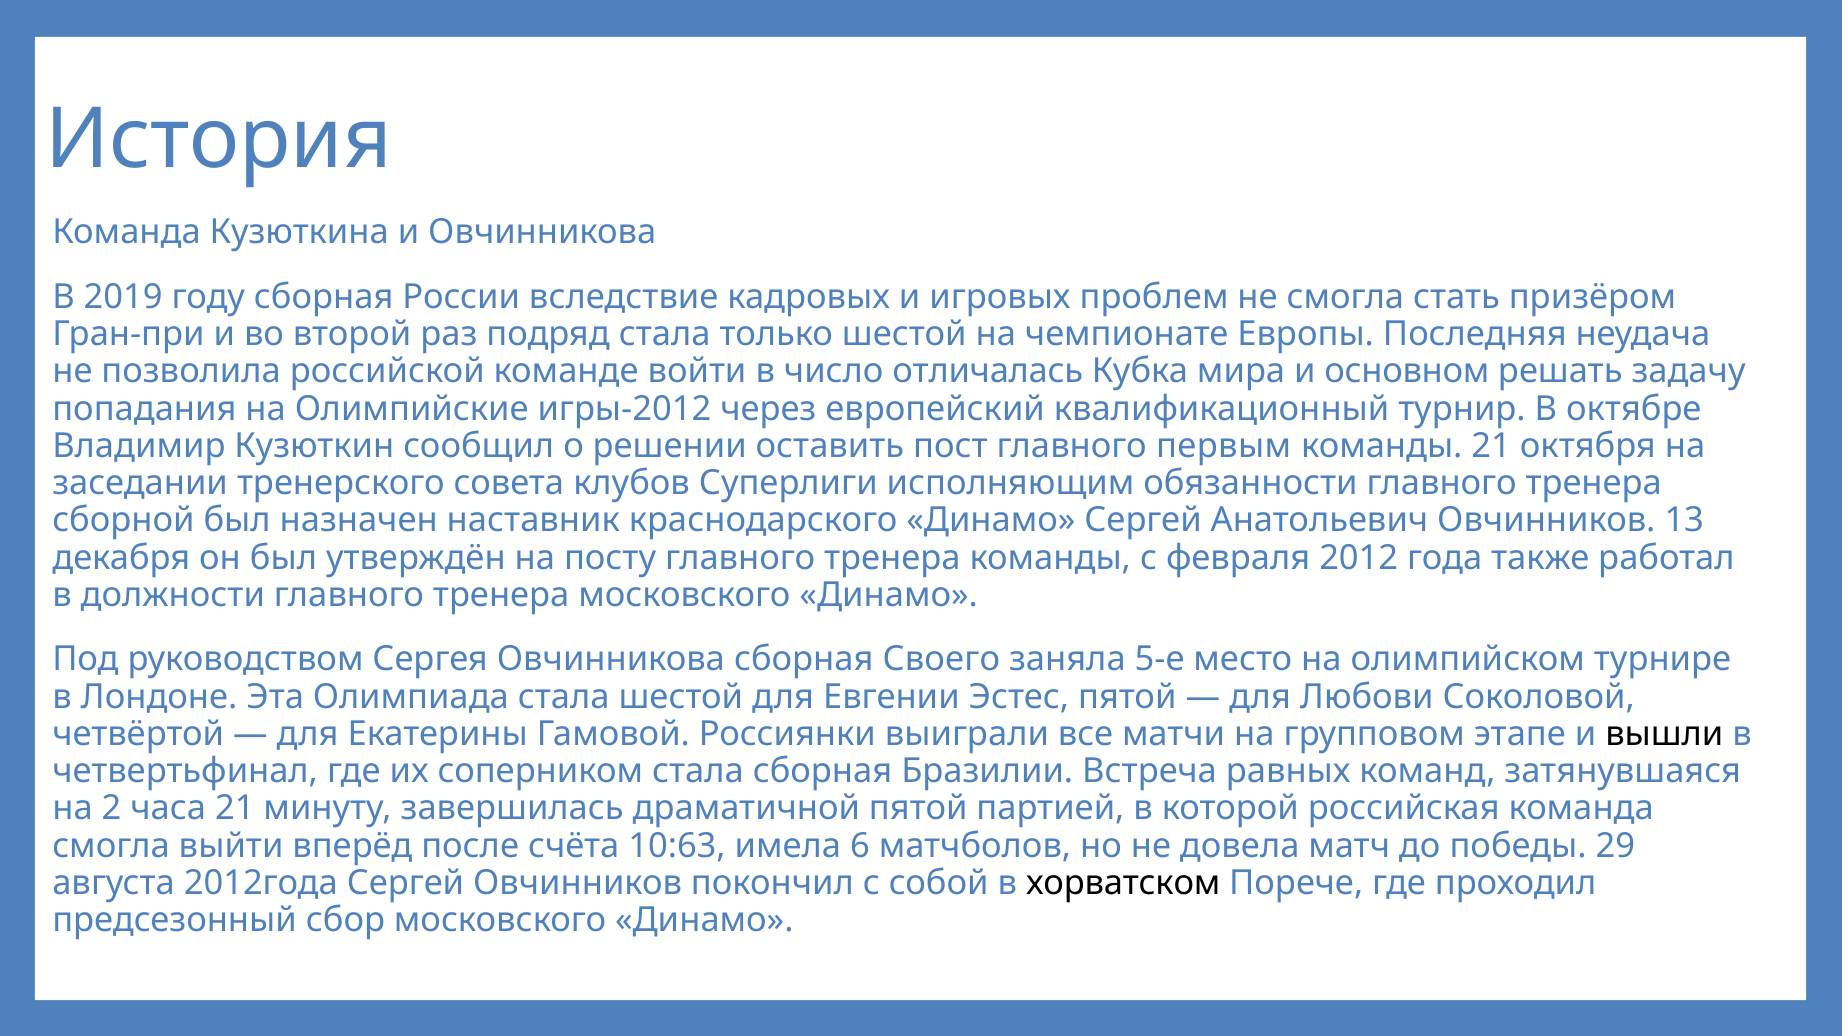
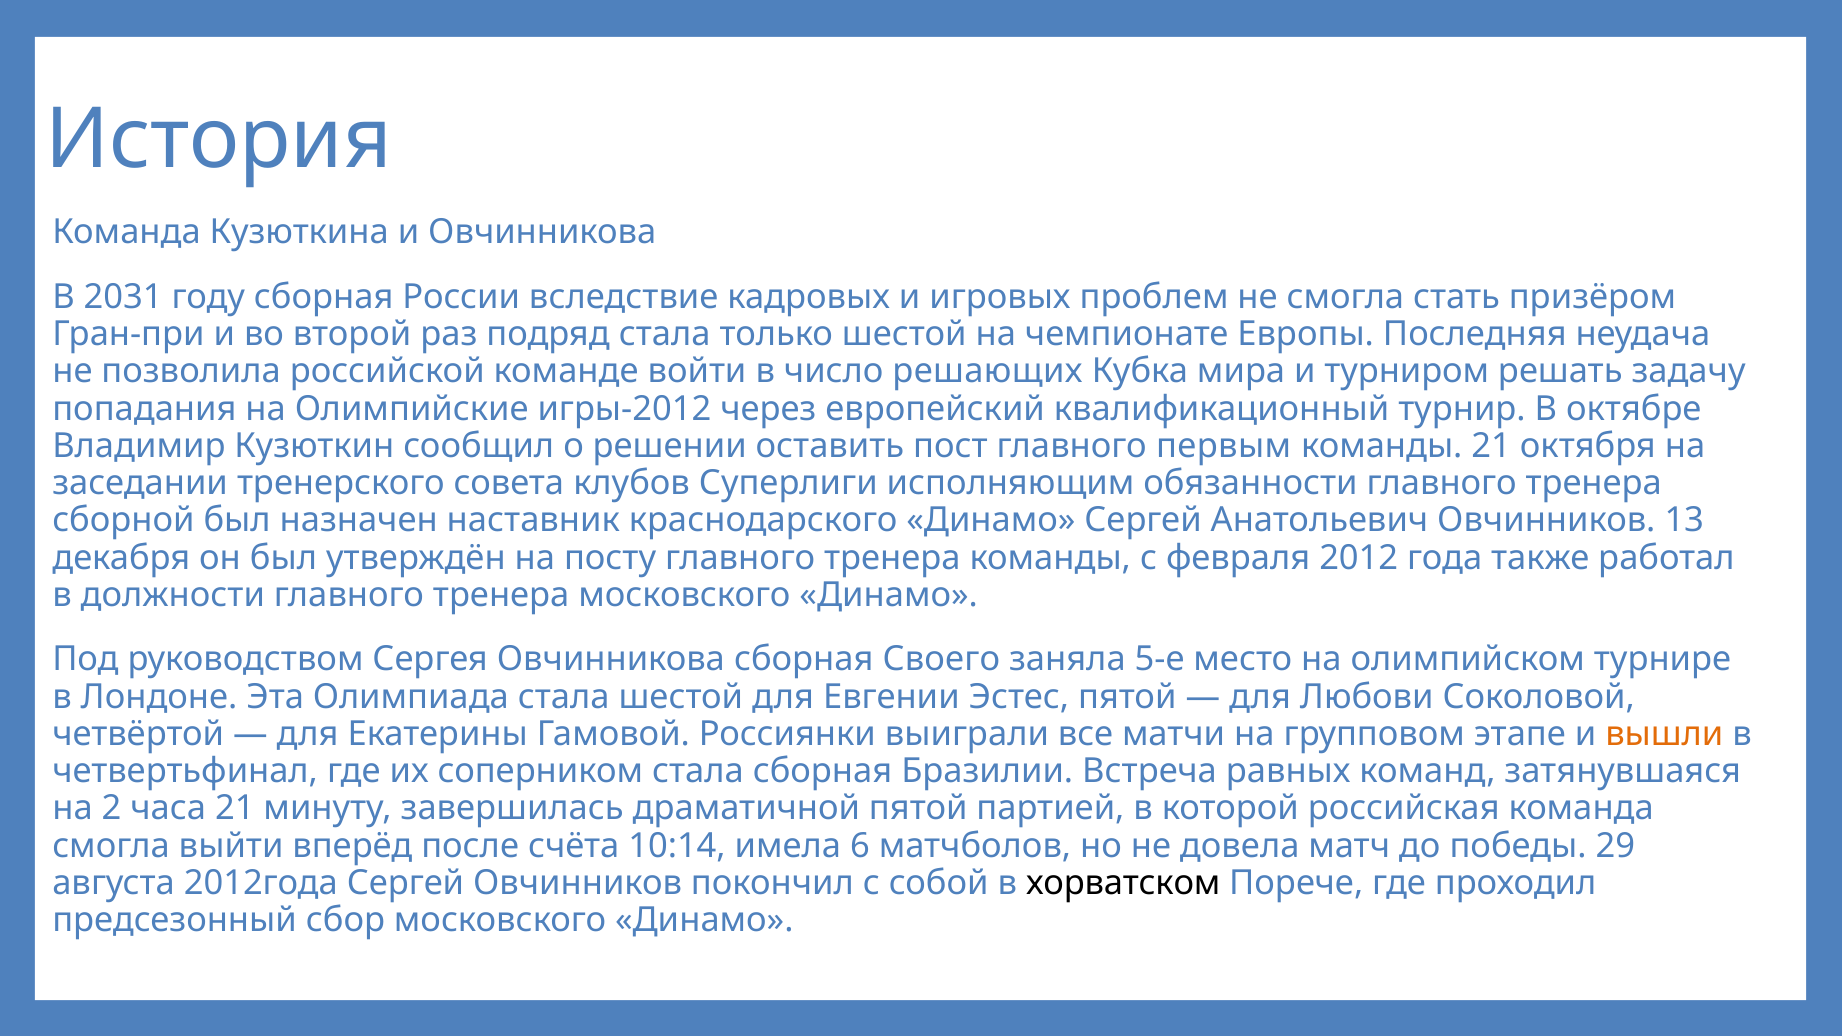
2019: 2019 -> 2031
отличалась: отличалась -> решающих
основном: основном -> турниром
вышли colour: black -> orange
10:63: 10:63 -> 10:14
